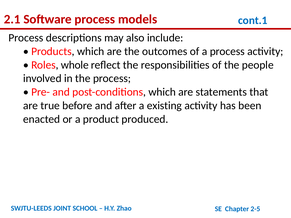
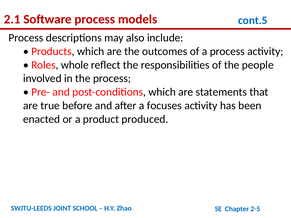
cont.1: cont.1 -> cont.5
existing: existing -> focuses
